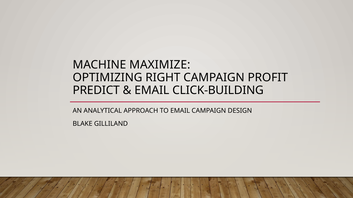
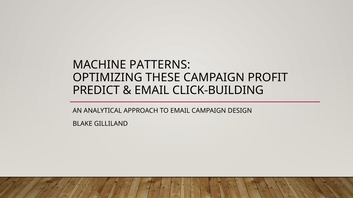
MAXIMIZE: MAXIMIZE -> PATTERNS
RIGHT: RIGHT -> THESE
